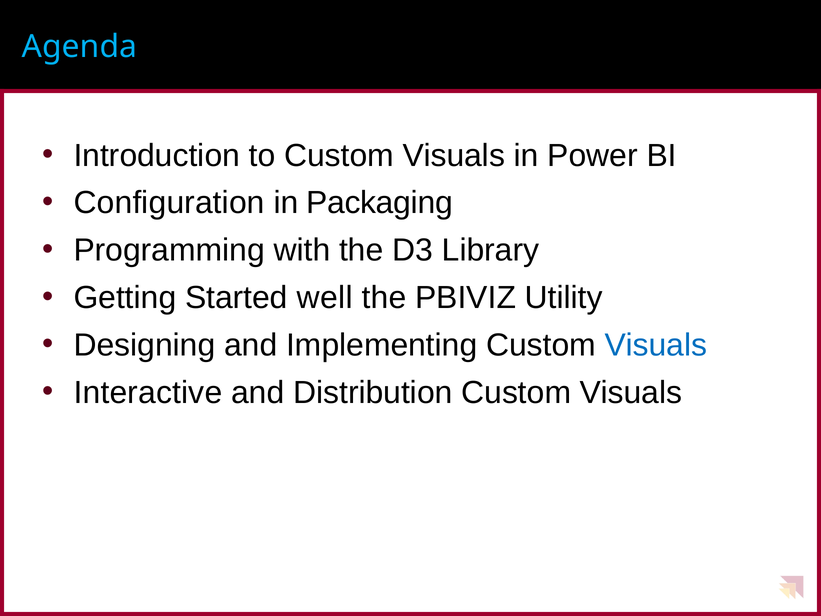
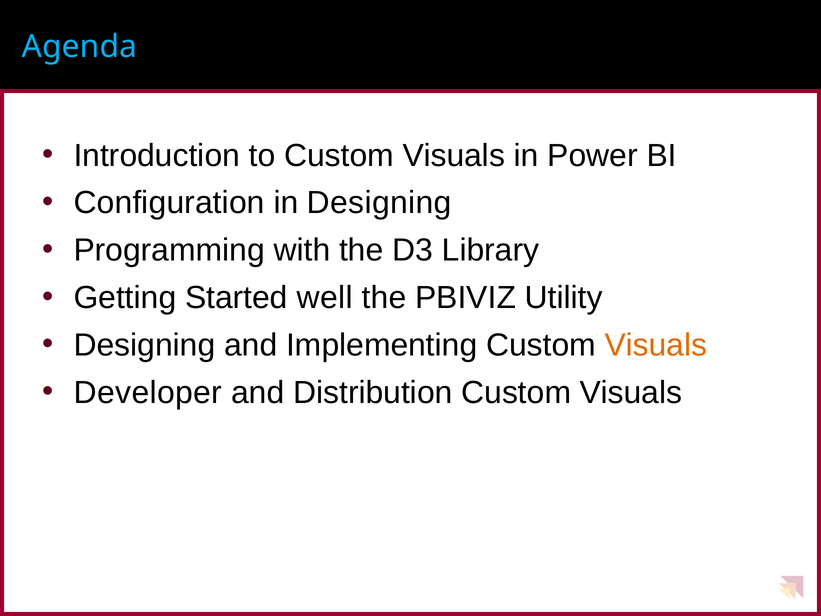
in Packaging: Packaging -> Designing
Visuals at (656, 345) colour: blue -> orange
Interactive: Interactive -> Developer
